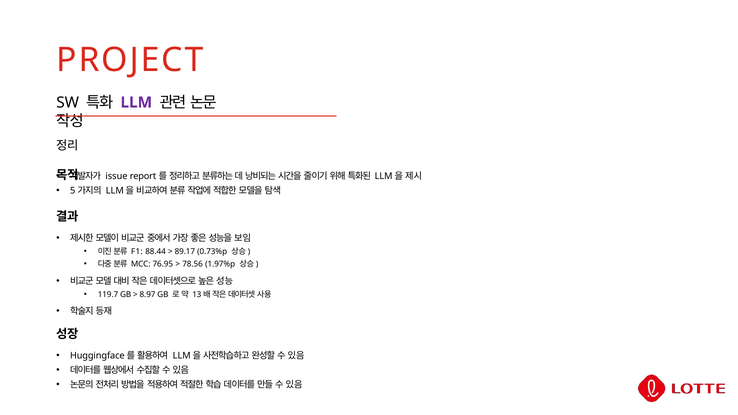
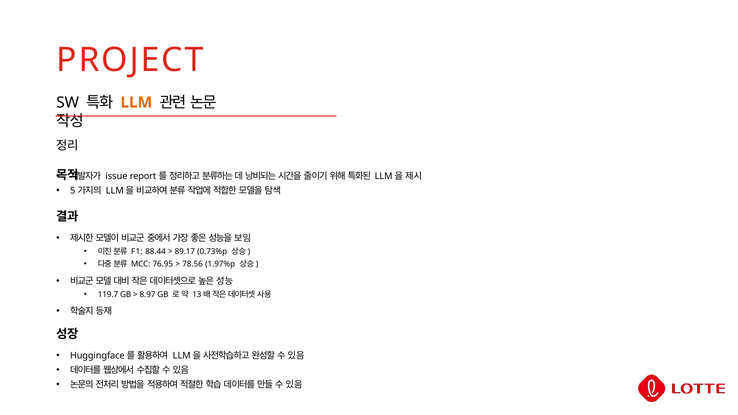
LLM colour: purple -> orange
